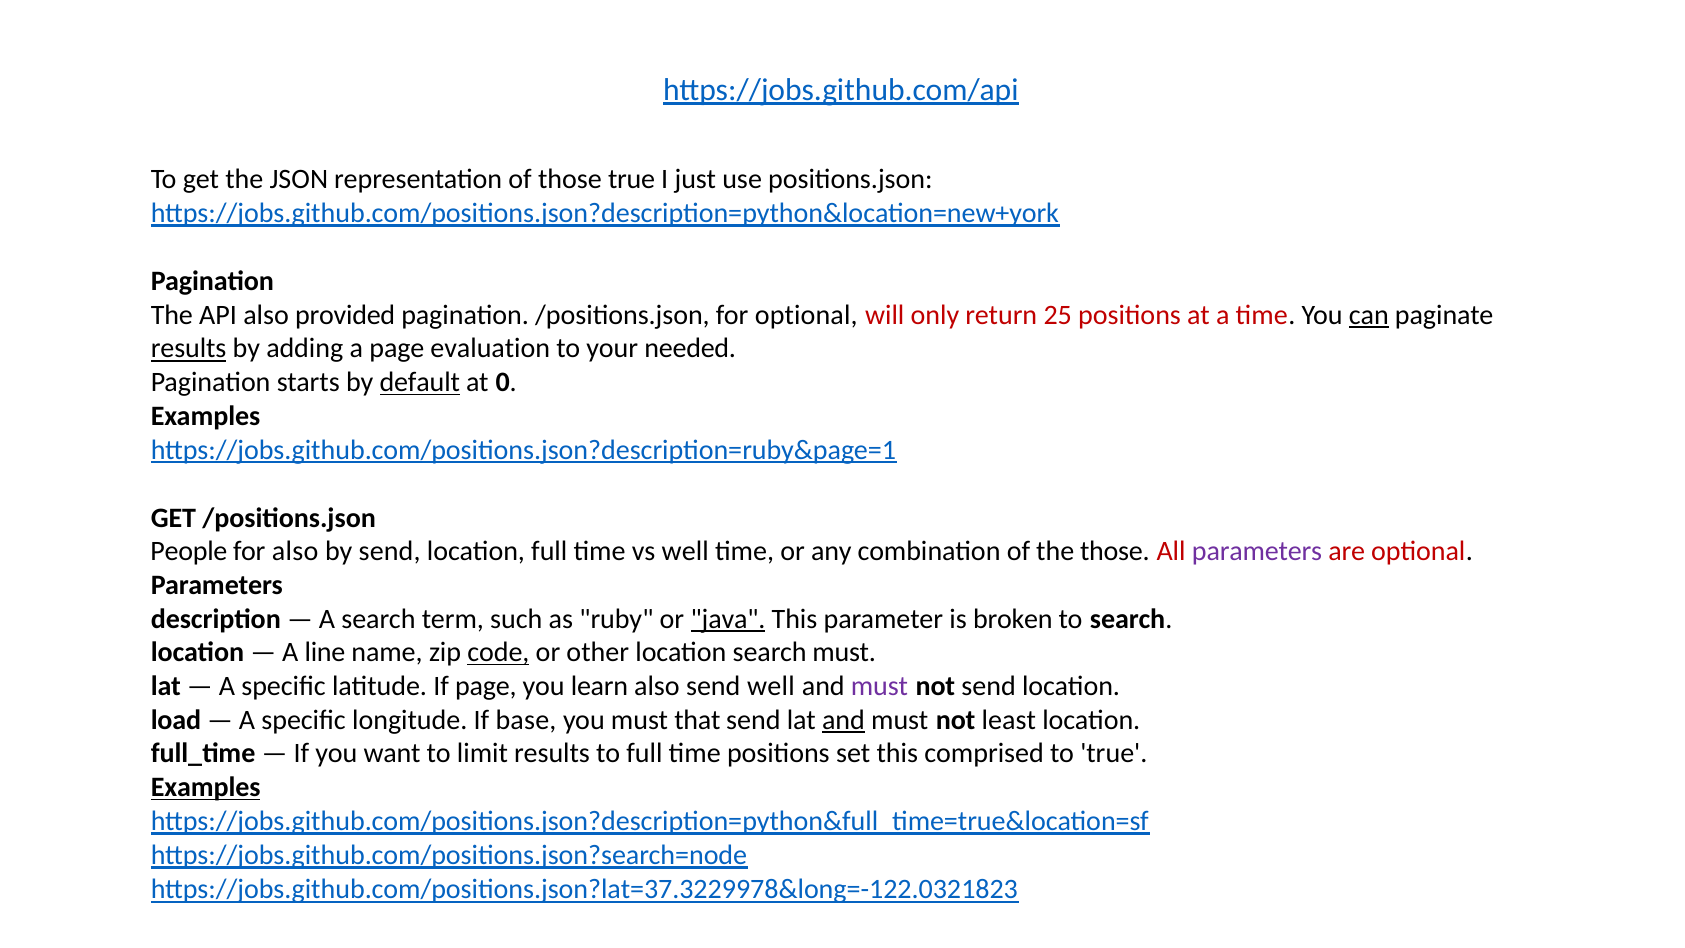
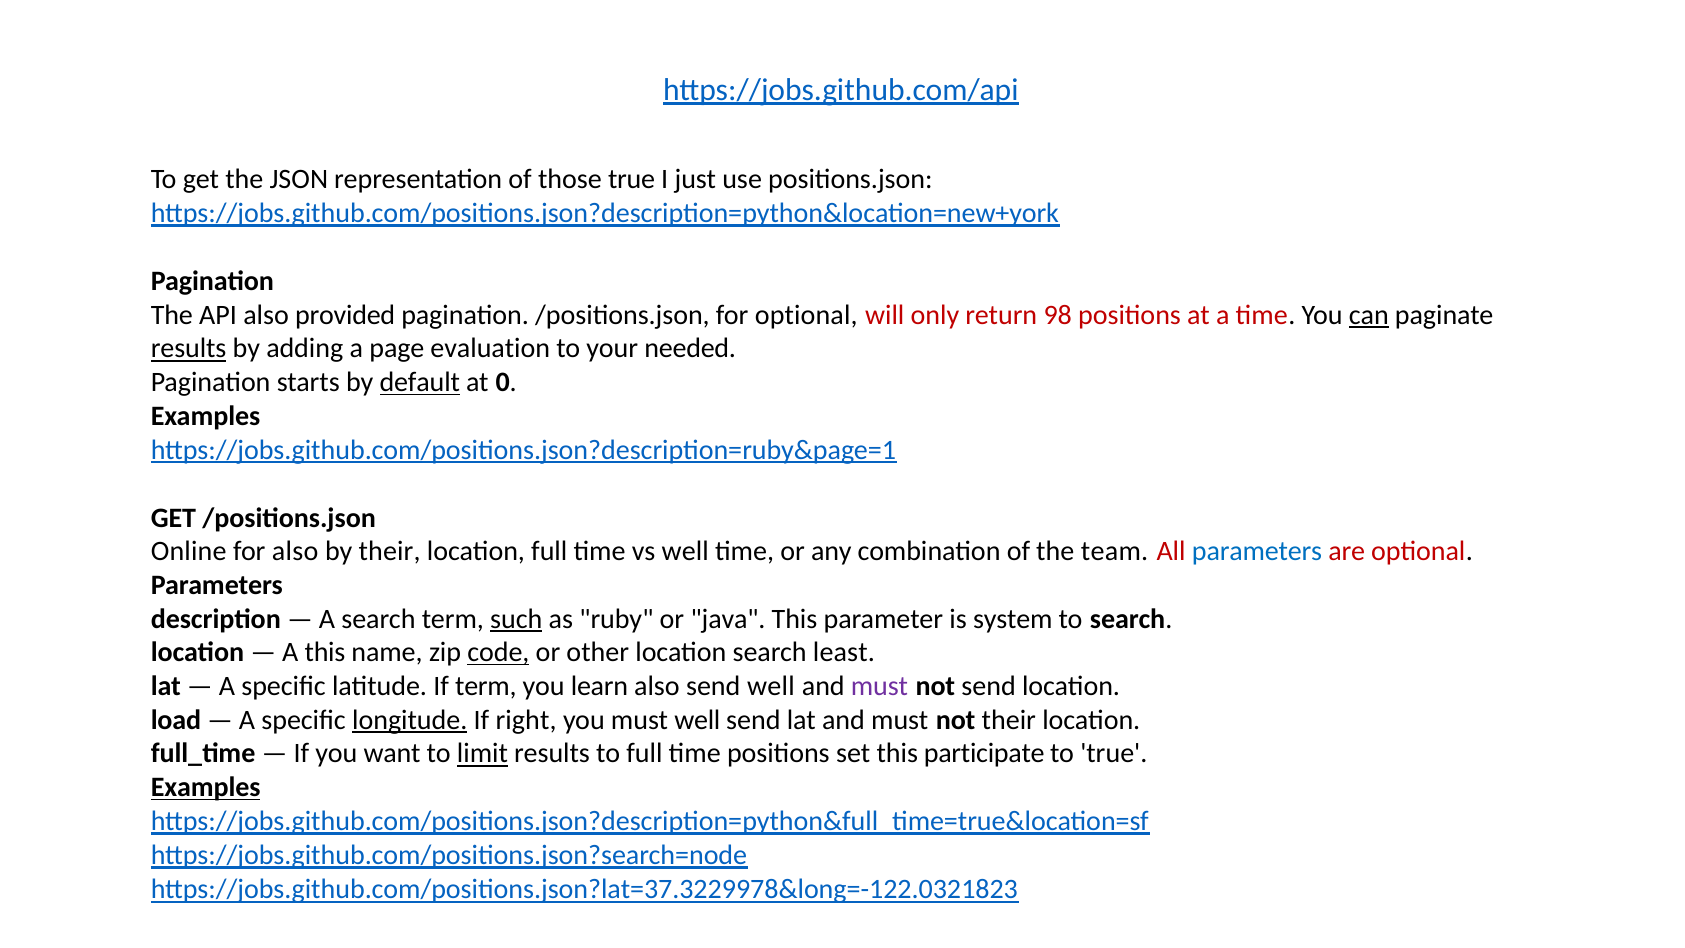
25: 25 -> 98
People: People -> Online
by send: send -> their
the those: those -> team
parameters at (1257, 551) colour: purple -> blue
such underline: none -> present
java underline: present -> none
broken: broken -> system
A line: line -> this
search must: must -> least
If page: page -> term
longitude underline: none -> present
base: base -> right
must that: that -> well
and at (843, 720) underline: present -> none
not least: least -> their
limit underline: none -> present
comprised: comprised -> participate
